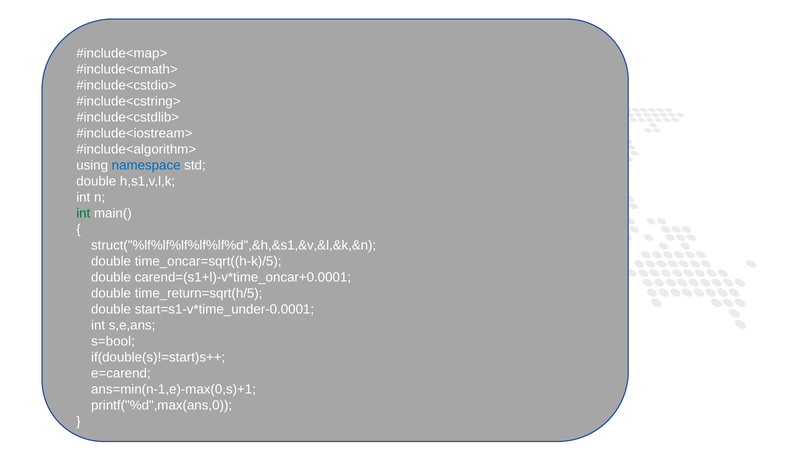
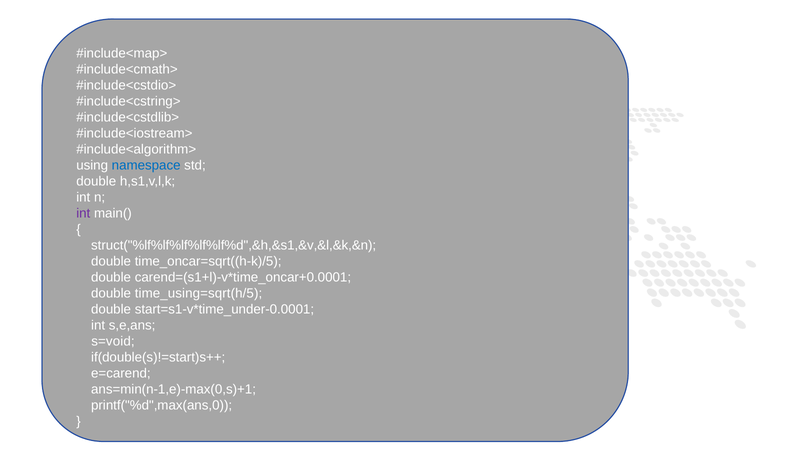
int at (83, 213) colour: green -> purple
time_return=sqrt(h/5: time_return=sqrt(h/5 -> time_using=sqrt(h/5
s=bool: s=bool -> s=void
